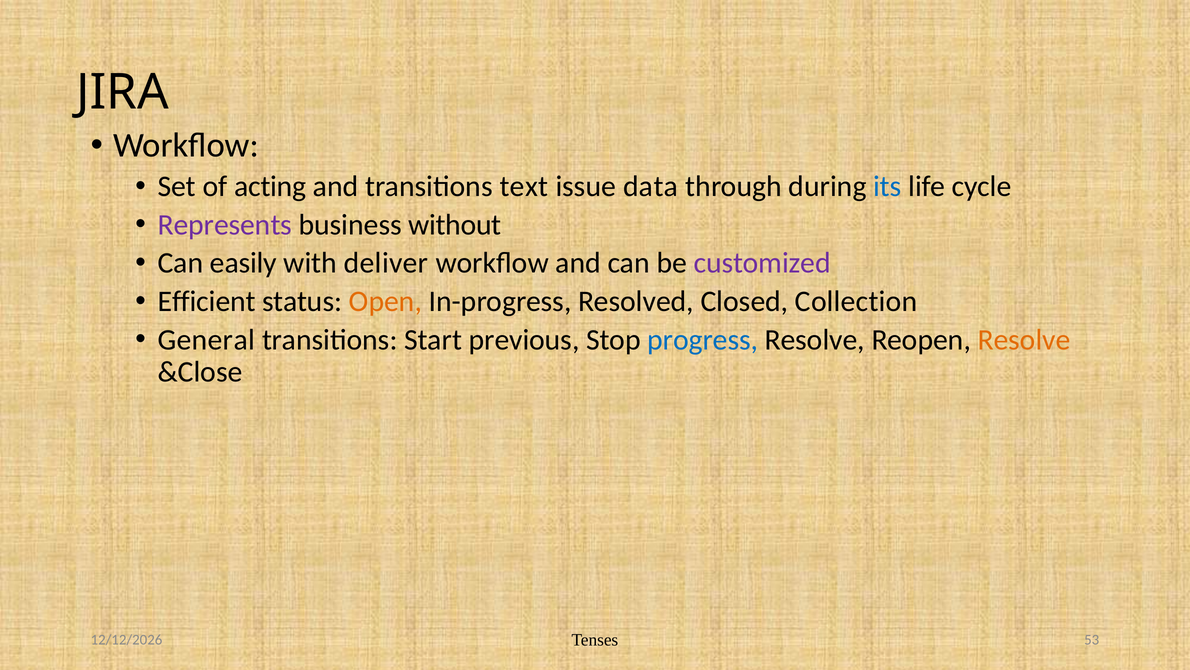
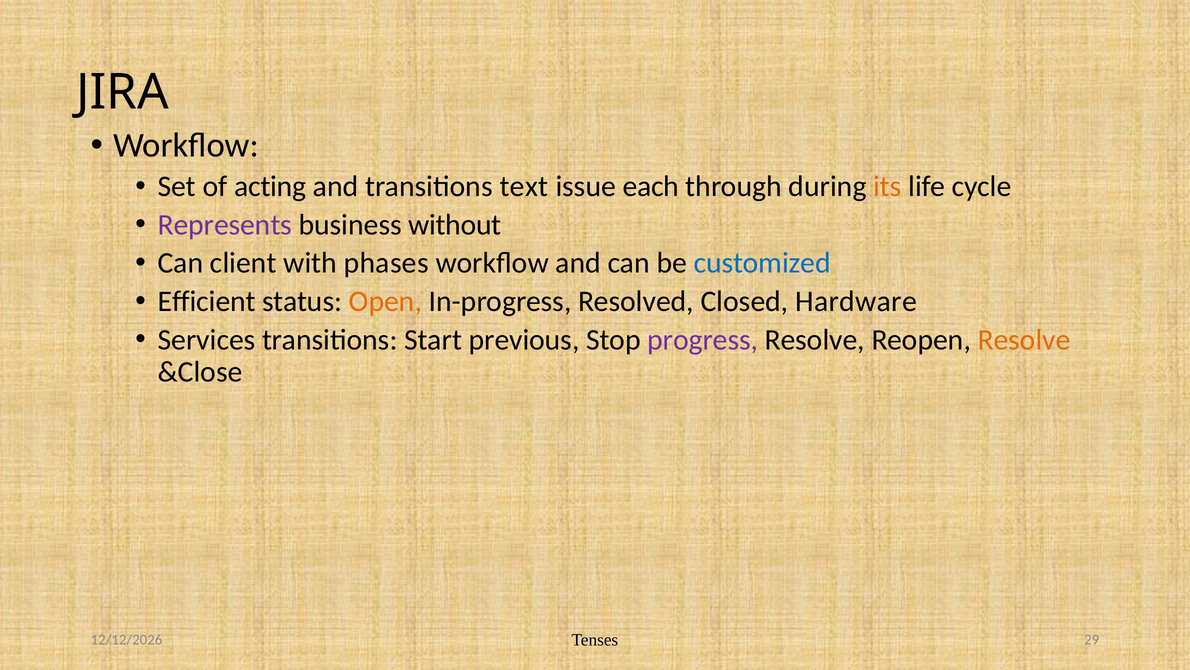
data: data -> each
its colour: blue -> orange
easily: easily -> client
deliver: deliver -> phases
customized colour: purple -> blue
Collection: Collection -> Hardware
General: General -> Services
progress colour: blue -> purple
53: 53 -> 29
